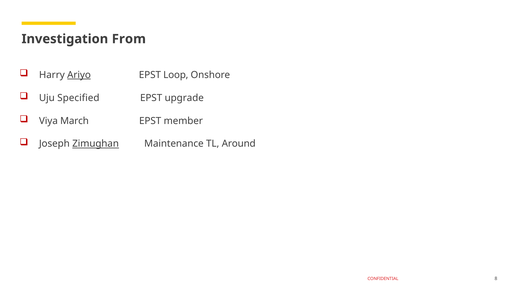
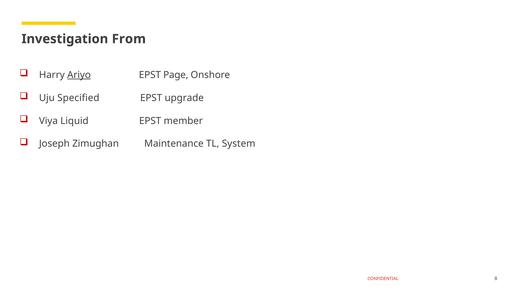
Loop: Loop -> Page
March: March -> Liquid
Zimughan underline: present -> none
Around: Around -> System
